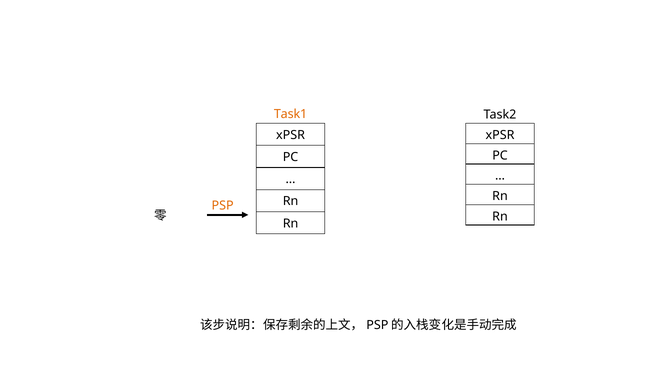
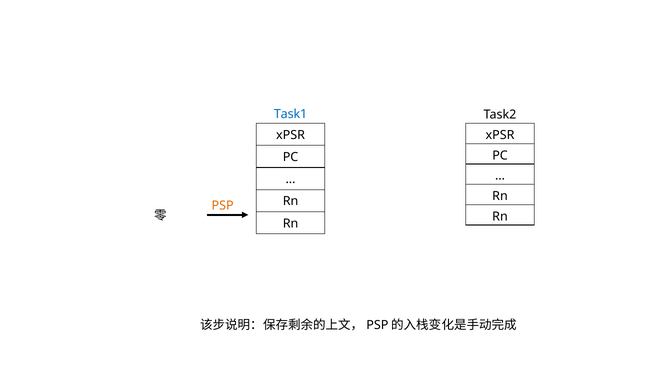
Task1 colour: orange -> blue
